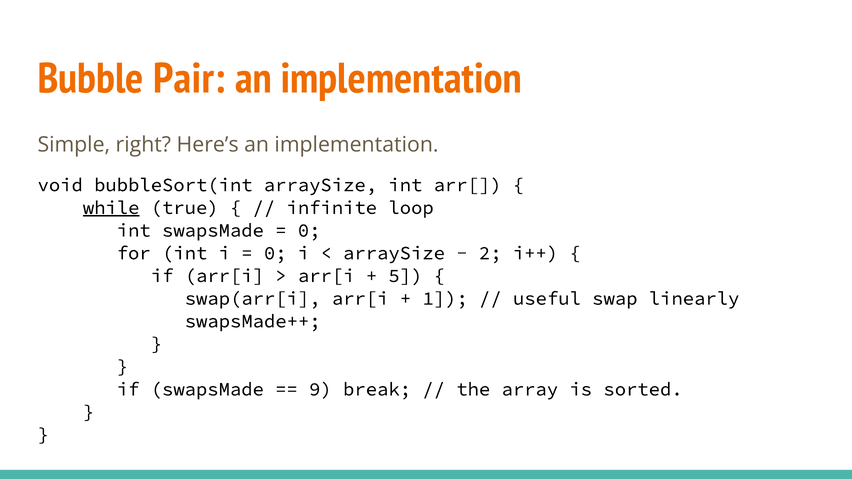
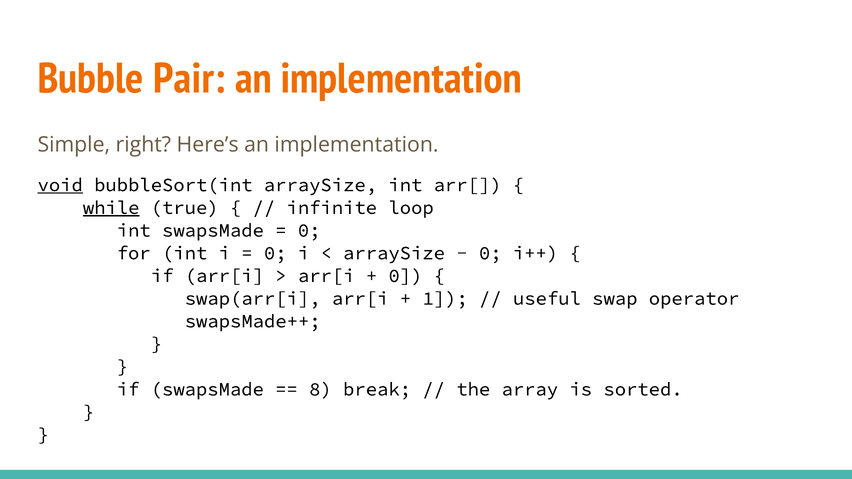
void underline: none -> present
2 at (490, 253): 2 -> 0
5 at (405, 276): 5 -> 0
linearly: linearly -> operator
9: 9 -> 8
